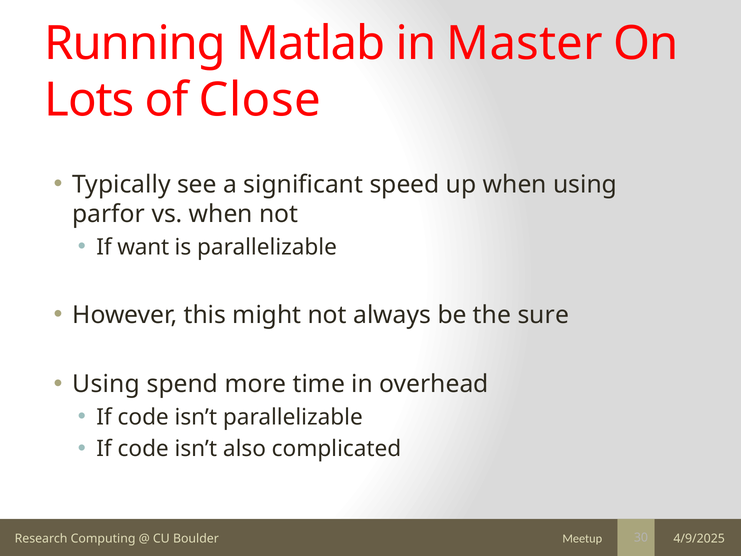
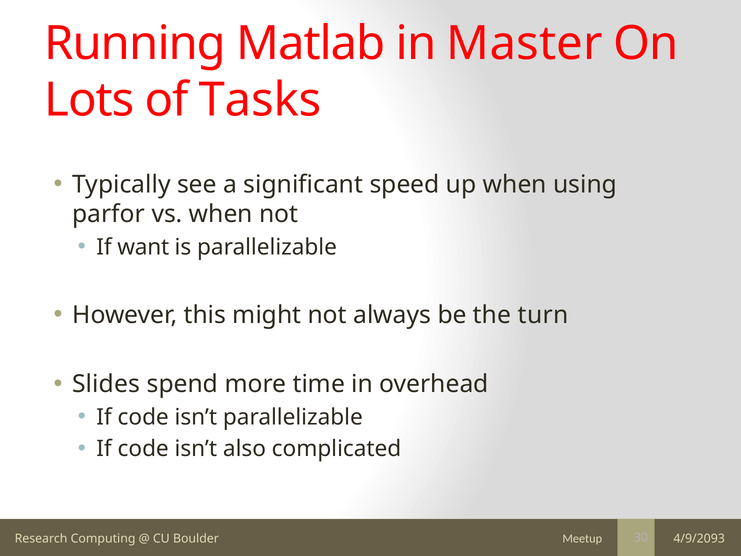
Close: Close -> Tasks
sure: sure -> turn
Using at (106, 384): Using -> Slides
4/9/2025: 4/9/2025 -> 4/9/2093
